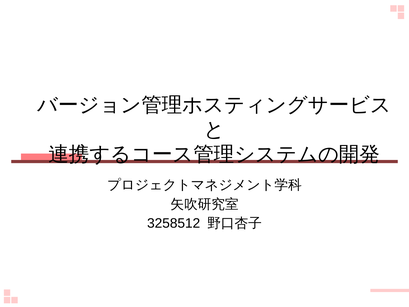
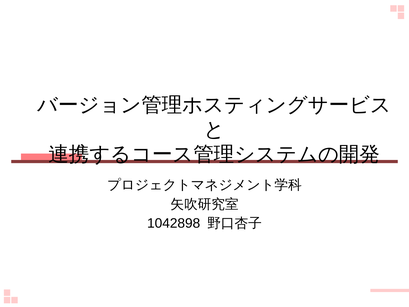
3258512: 3258512 -> 1042898
